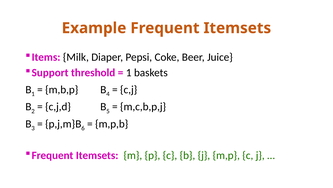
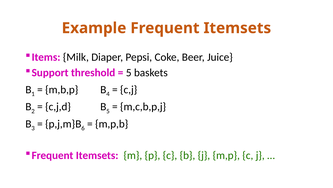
1 at (129, 73): 1 -> 5
